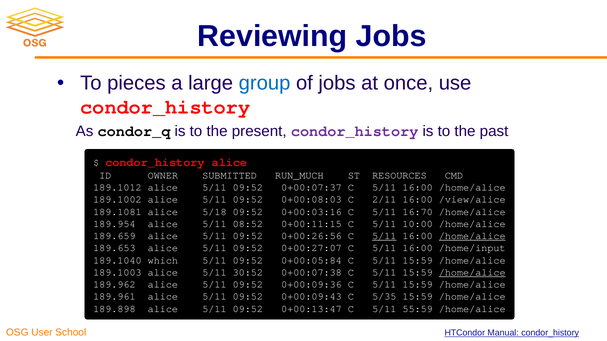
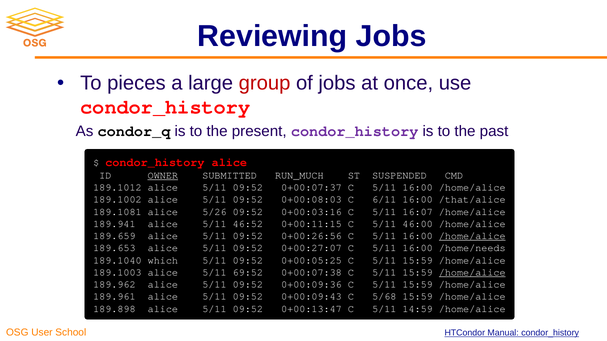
group colour: blue -> red
OWNER underline: none -> present
RESOURCES: RESOURCES -> SUSPENDED
2/11: 2/11 -> 6/11
/view/alice: /view/alice -> /that/alice
5/18: 5/18 -> 5/26
16:70: 16:70 -> 16:07
189.954: 189.954 -> 189.941
08:52: 08:52 -> 46:52
10:00: 10:00 -> 46:00
5/11 at (384, 236) underline: present -> none
/home/input: /home/input -> /home/needs
0+00:05:84: 0+00:05:84 -> 0+00:05:25
30:52: 30:52 -> 69:52
5/35: 5/35 -> 5/68
55:59: 55:59 -> 14:59
